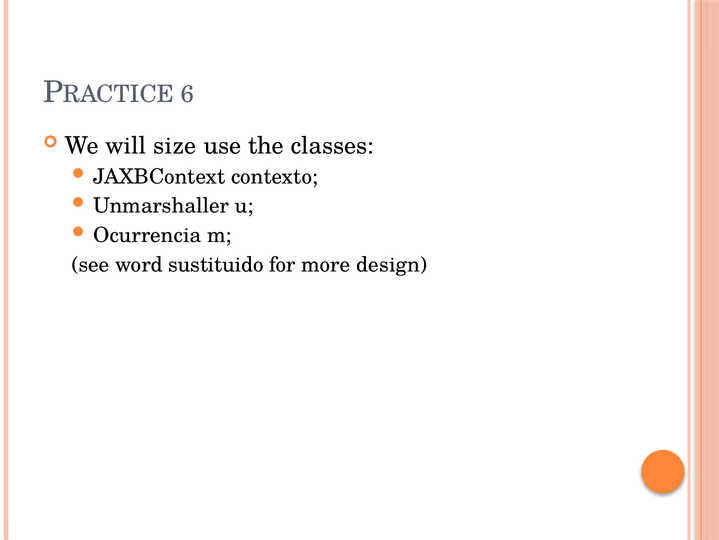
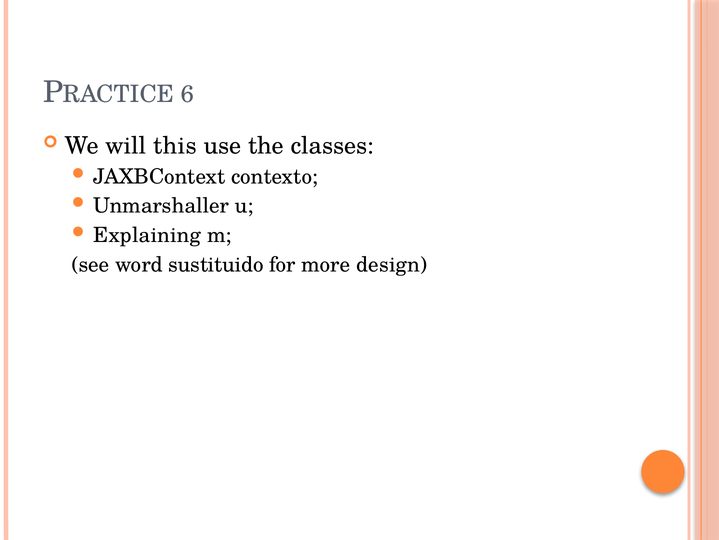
size: size -> this
Ocurrencia: Ocurrencia -> Explaining
